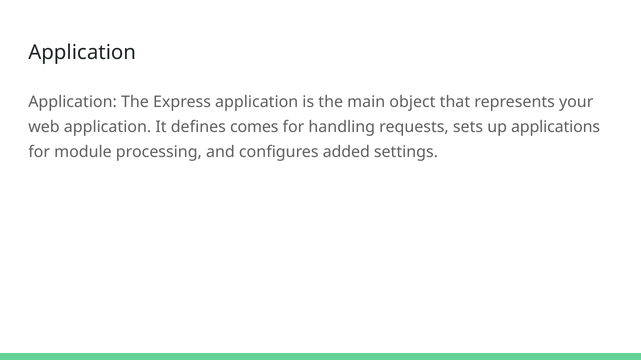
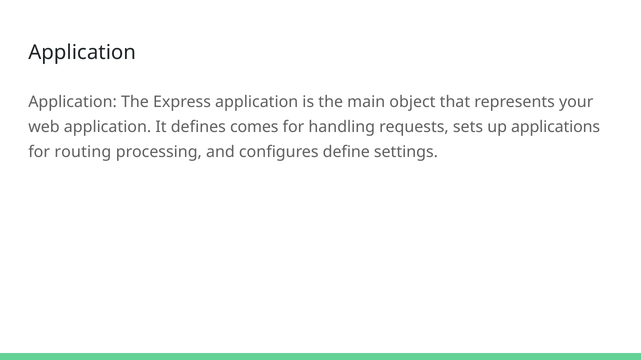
module: module -> routing
added: added -> define
